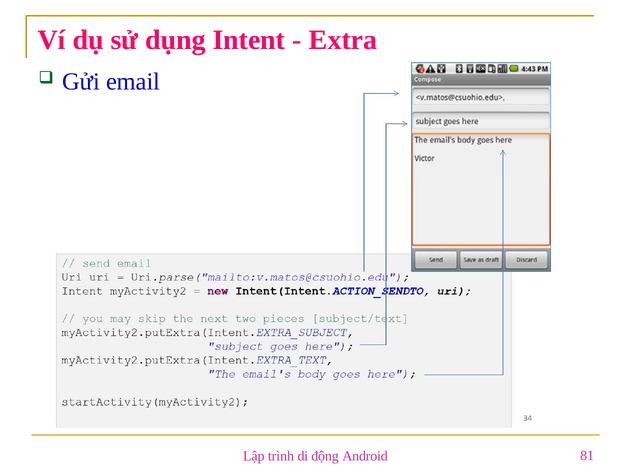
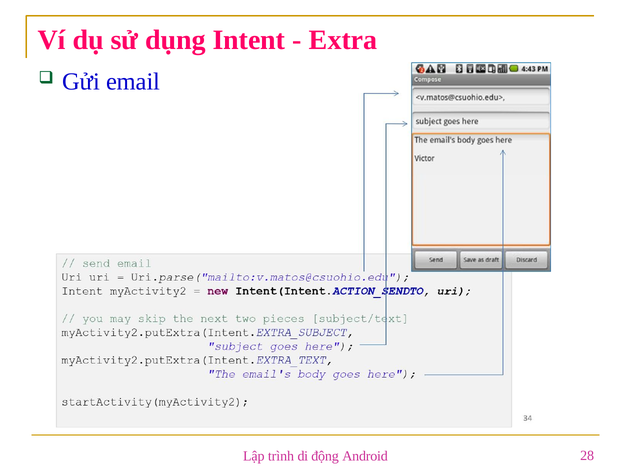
81: 81 -> 28
